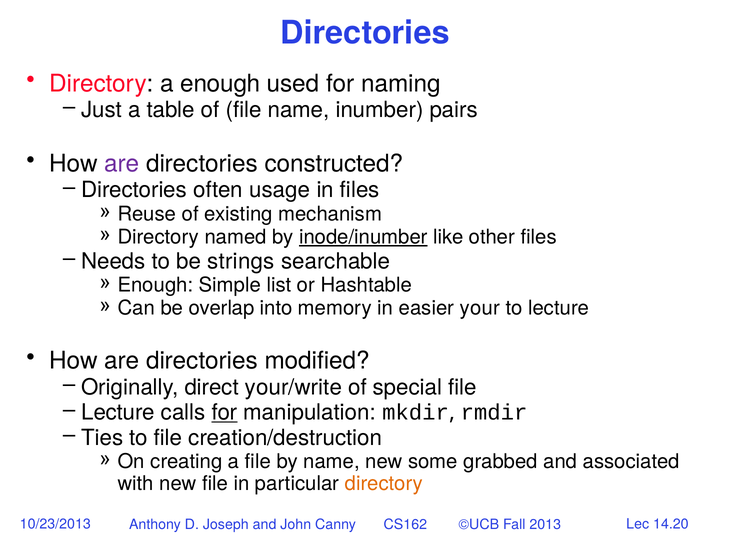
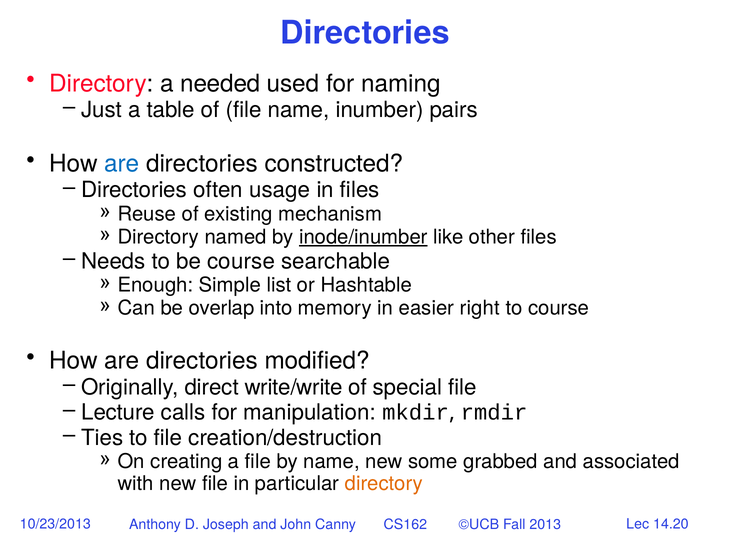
a enough: enough -> needed
are at (122, 164) colour: purple -> blue
be strings: strings -> course
your: your -> right
to lecture: lecture -> course
your/write: your/write -> write/write
for at (224, 412) underline: present -> none
